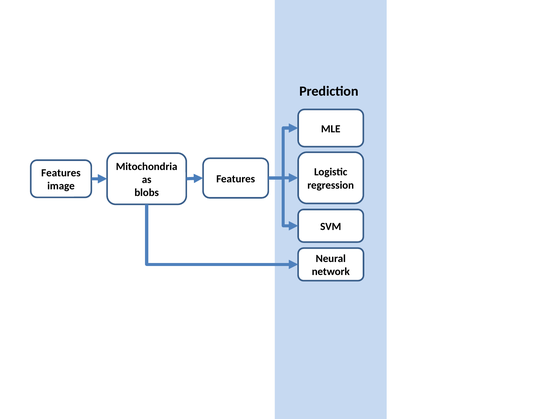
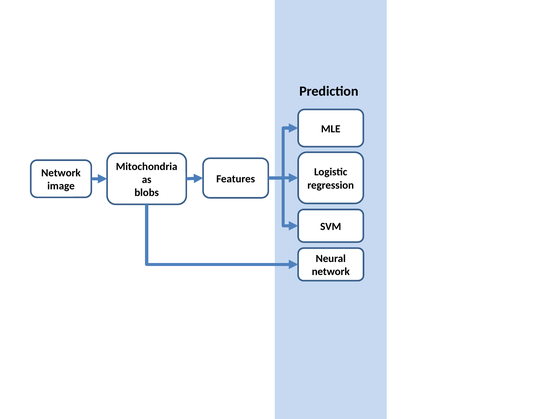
Features at (61, 173): Features -> Network
